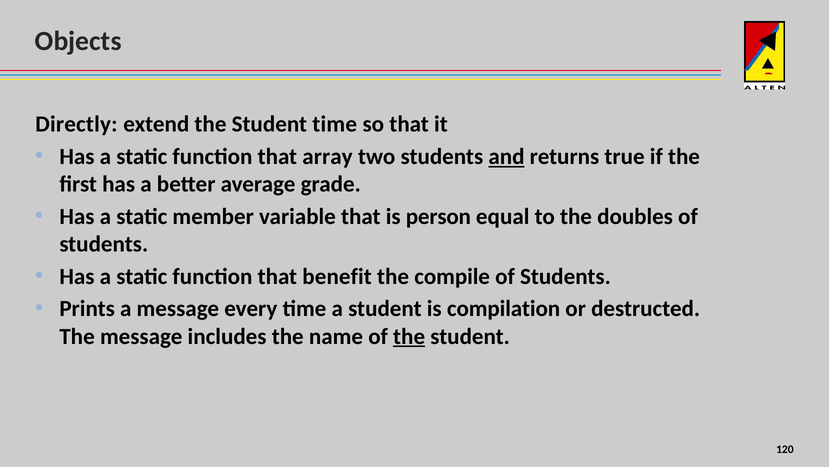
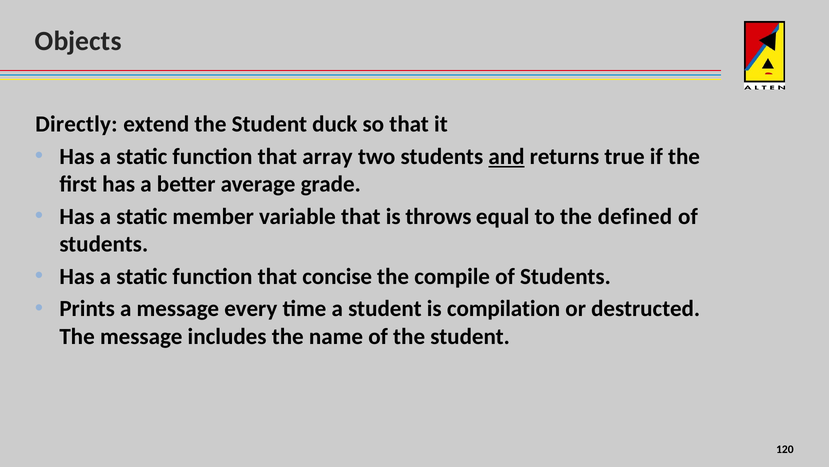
Student time: time -> duck
person: person -> throws
doubles: doubles -> defined
benefit: benefit -> concise
the at (409, 336) underline: present -> none
